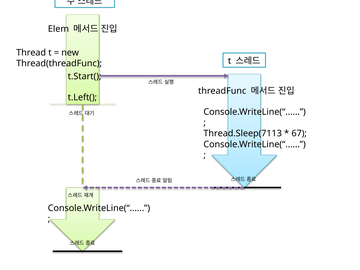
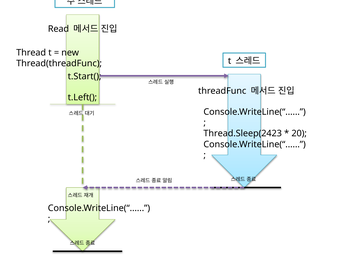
Elem: Elem -> Read
Thread.Sleep(7113: Thread.Sleep(7113 -> Thread.Sleep(2423
67: 67 -> 20
